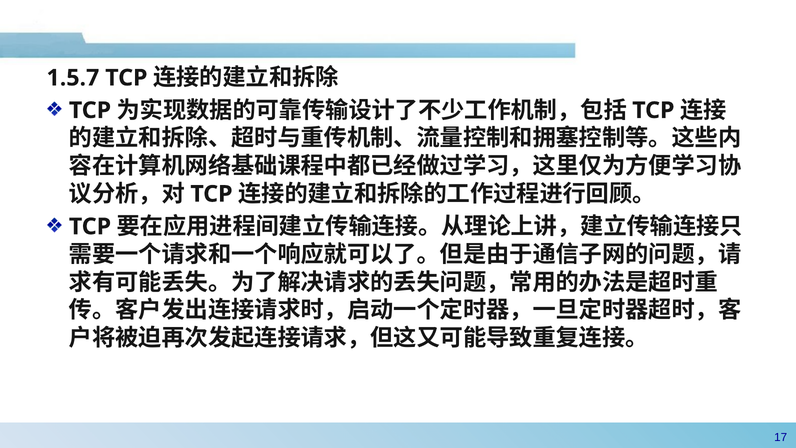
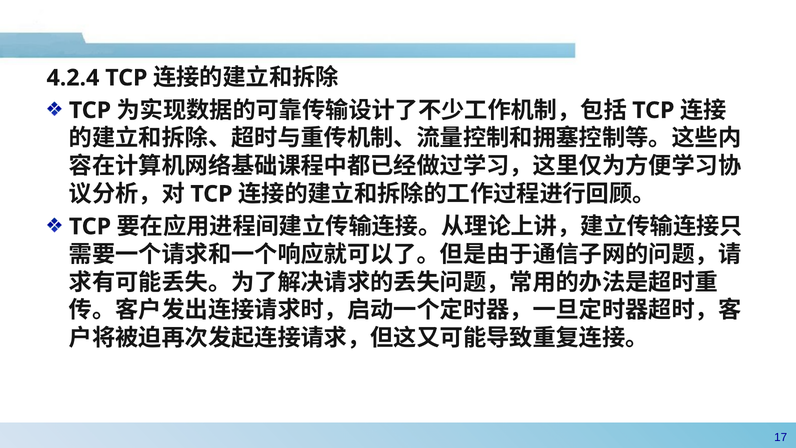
1.5.7: 1.5.7 -> 4.2.4
